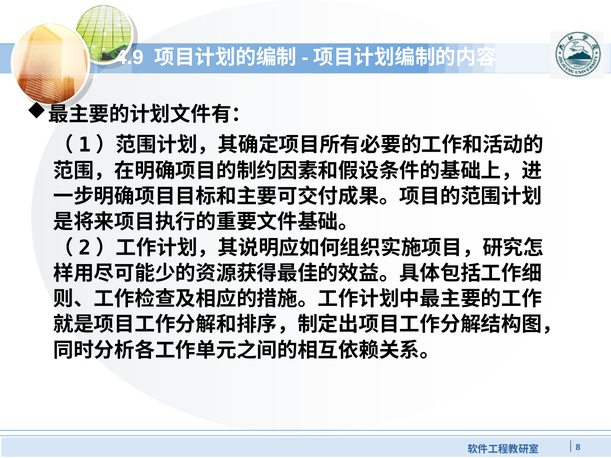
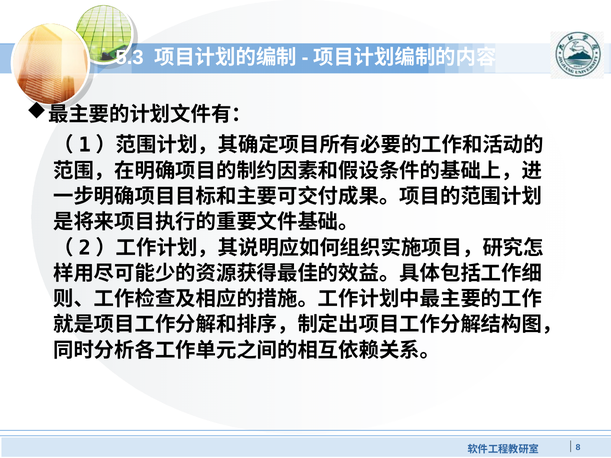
4.9: 4.9 -> 5.3
